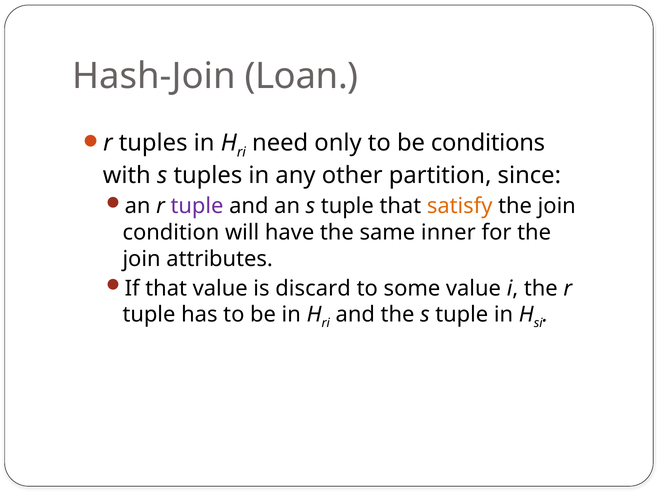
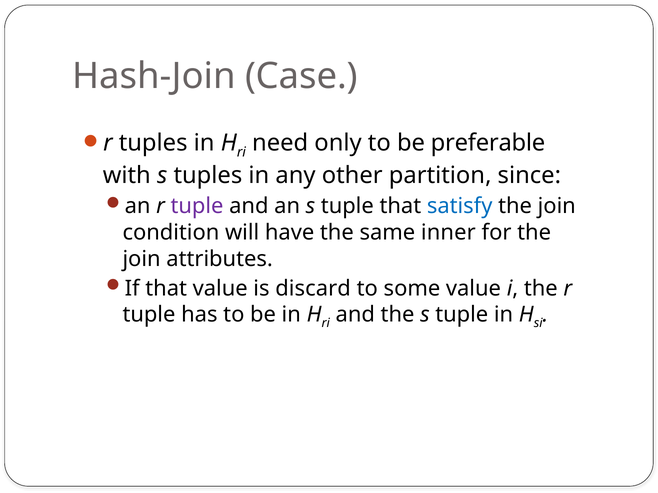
Loan: Loan -> Case
conditions: conditions -> preferable
satisfy colour: orange -> blue
